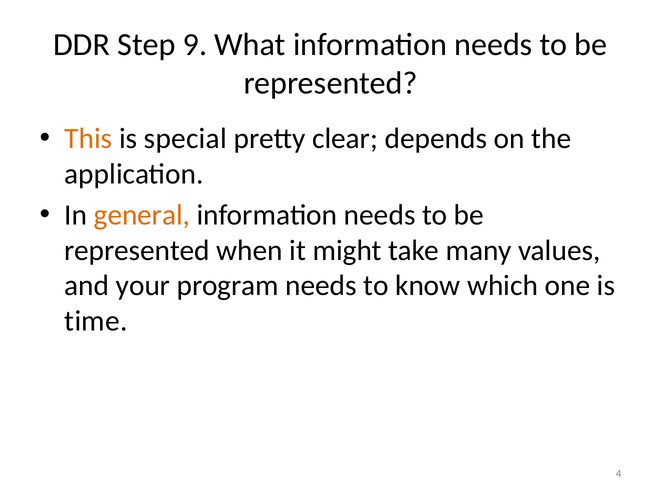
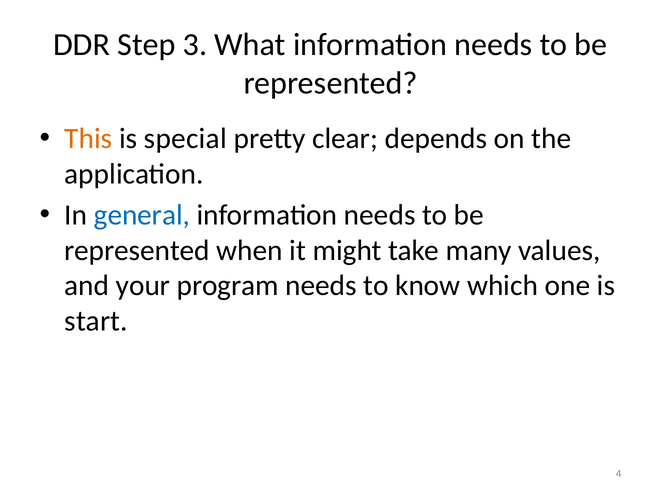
9: 9 -> 3
general colour: orange -> blue
time: time -> start
